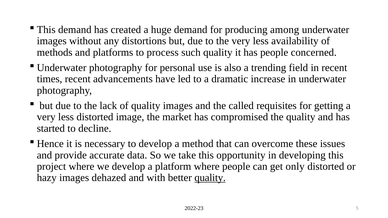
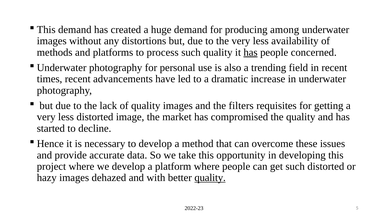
has at (251, 52) underline: none -> present
called: called -> filters
get only: only -> such
